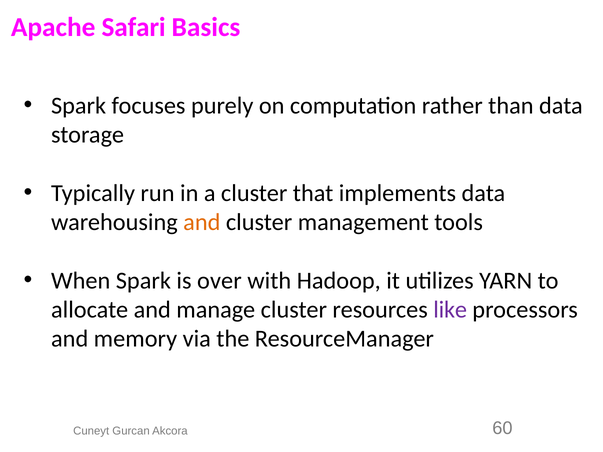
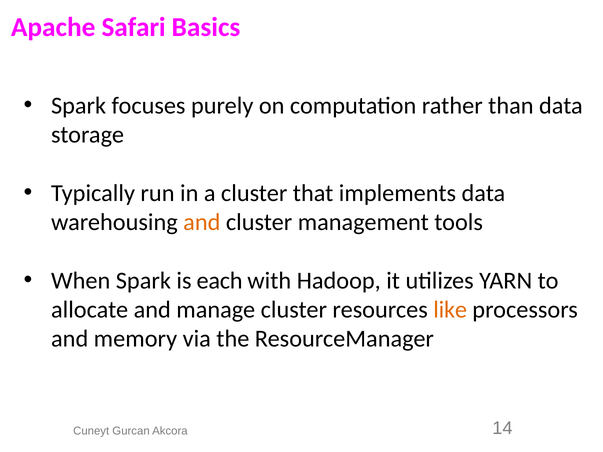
over: over -> each
like colour: purple -> orange
60: 60 -> 14
